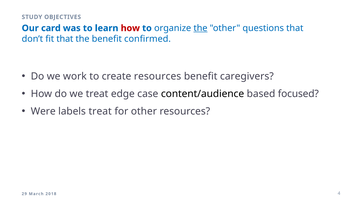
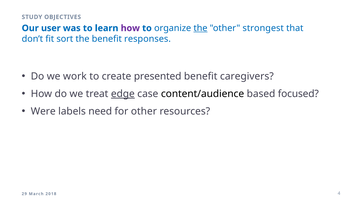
card: card -> user
how at (130, 28) colour: red -> purple
questions: questions -> strongest
fit that: that -> sort
confirmed: confirmed -> responses
create resources: resources -> presented
edge underline: none -> present
labels treat: treat -> need
